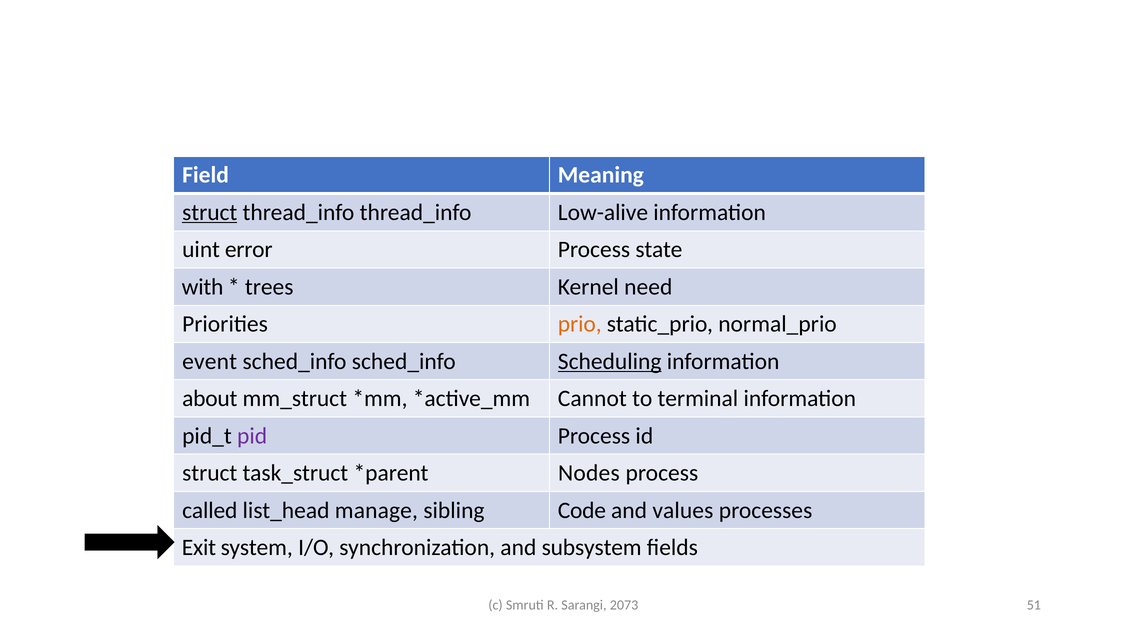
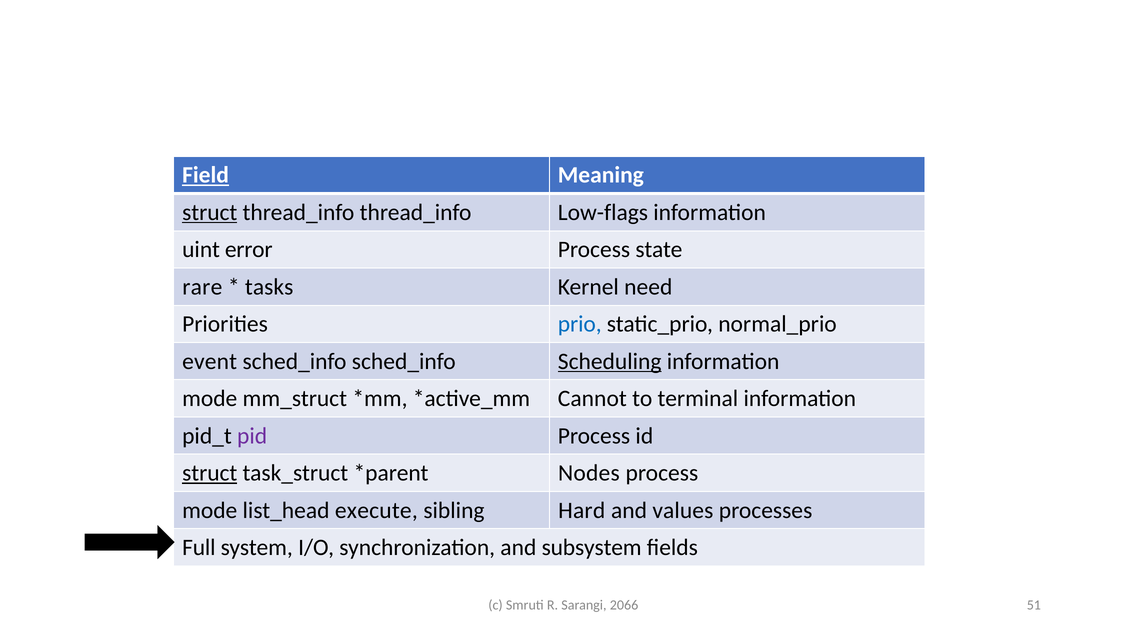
Field underline: none -> present
Low-alive: Low-alive -> Low-flags
with: with -> rare
trees: trees -> tasks
prio colour: orange -> blue
about at (210, 399): about -> mode
struct at (210, 473) underline: none -> present
called at (210, 510): called -> mode
manage: manage -> execute
Code: Code -> Hard
Exit: Exit -> Full
2073: 2073 -> 2066
